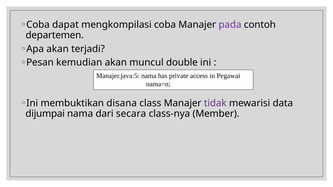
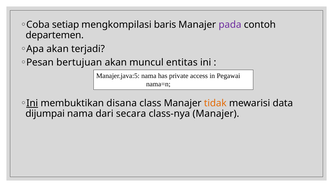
dapat: dapat -> setiap
mengkompilasi coba: coba -> baris
kemudian: kemudian -> bertujuan
double: double -> entitas
Ini at (32, 103) underline: none -> present
tidak colour: purple -> orange
class-nya Member: Member -> Manajer
